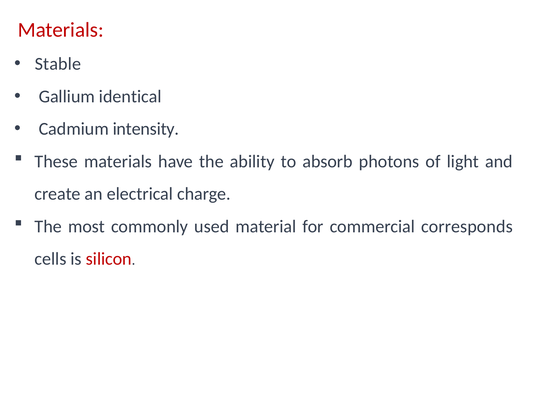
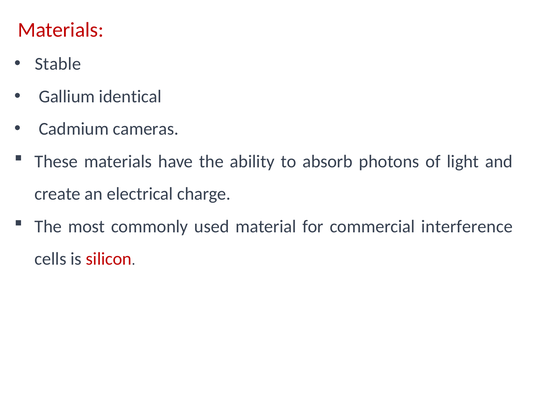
intensity: intensity -> cameras
corresponds: corresponds -> interference
